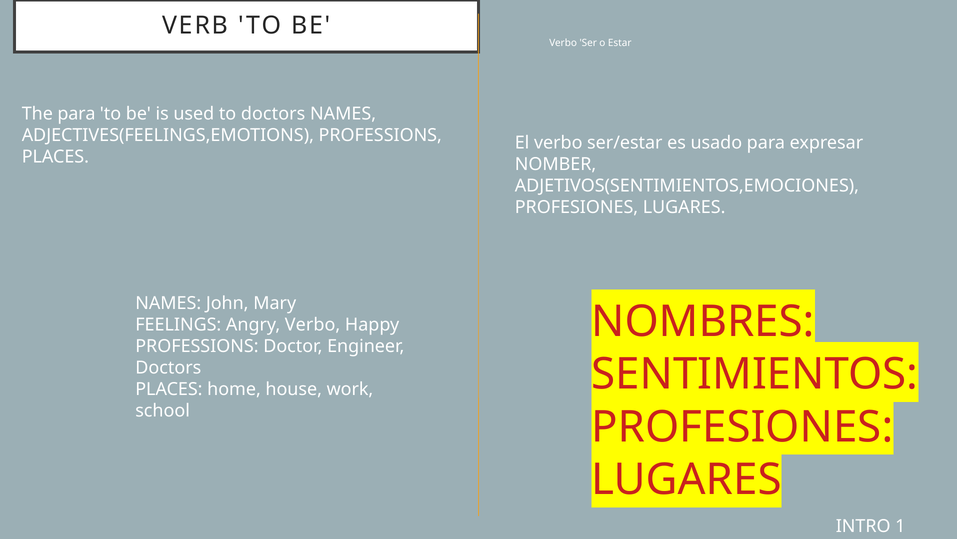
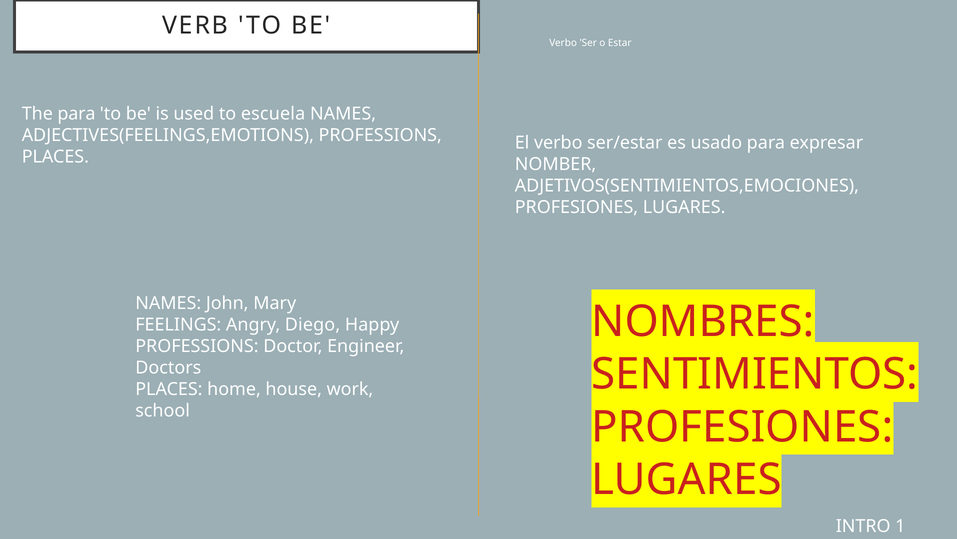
to doctors: doctors -> escuela
Angry Verbo: Verbo -> Diego
